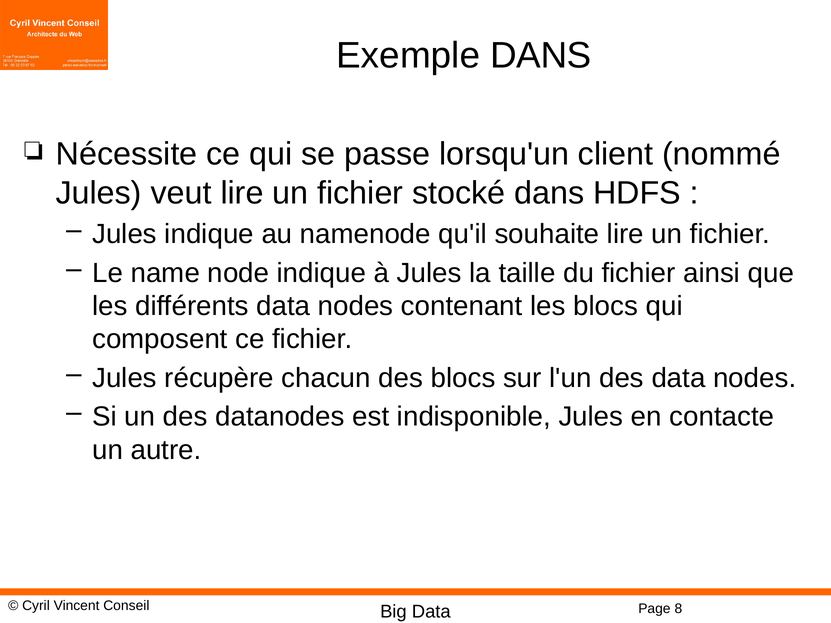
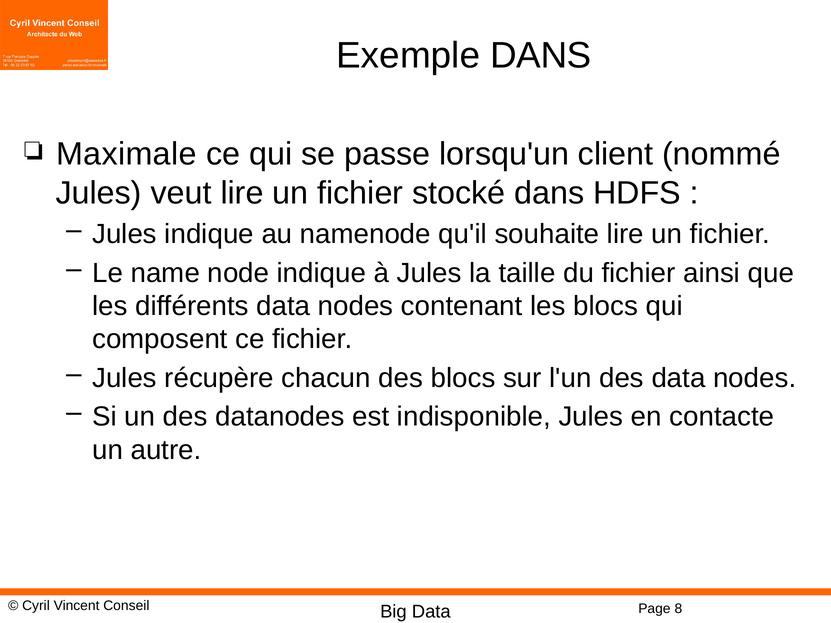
Nécessite: Nécessite -> Maximale
